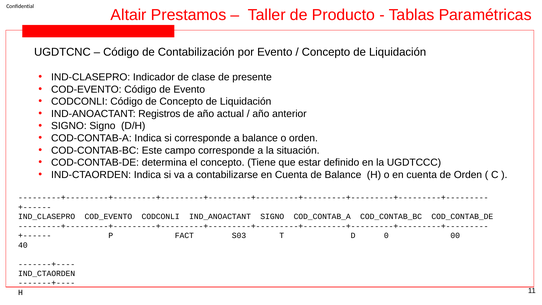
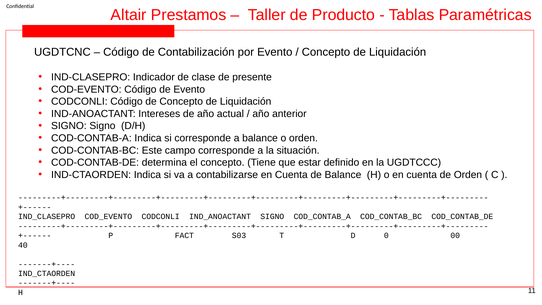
Registros: Registros -> Intereses
